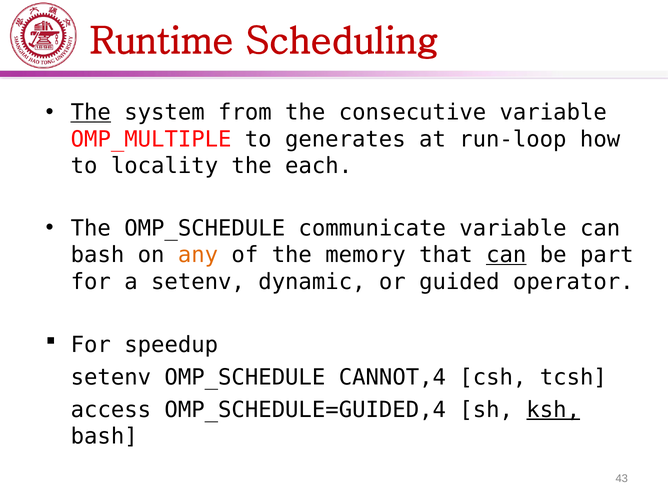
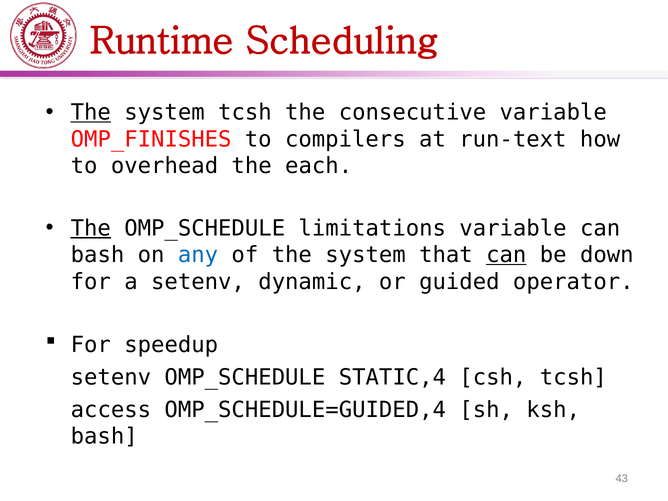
system from: from -> tcsh
OMP_MULTIPLE: OMP_MULTIPLE -> OMP_FINISHES
generates: generates -> compilers
run-loop: run-loop -> run-text
locality: locality -> overhead
The at (91, 228) underline: none -> present
communicate: communicate -> limitations
any colour: orange -> blue
of the memory: memory -> system
part: part -> down
CANNOT,4: CANNOT,4 -> STATIC,4
ksh underline: present -> none
